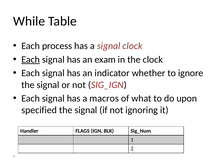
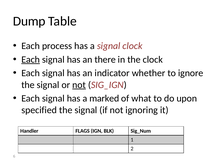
While: While -> Dump
exam: exam -> there
not at (79, 85) underline: none -> present
macros: macros -> marked
